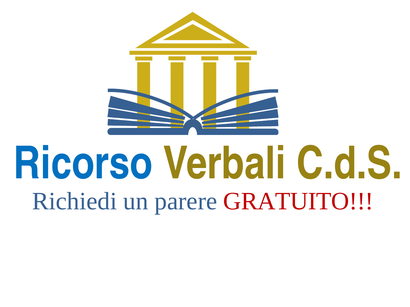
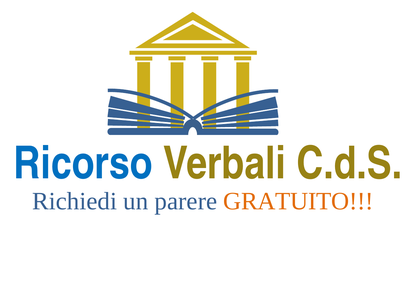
GRATUITO colour: red -> orange
